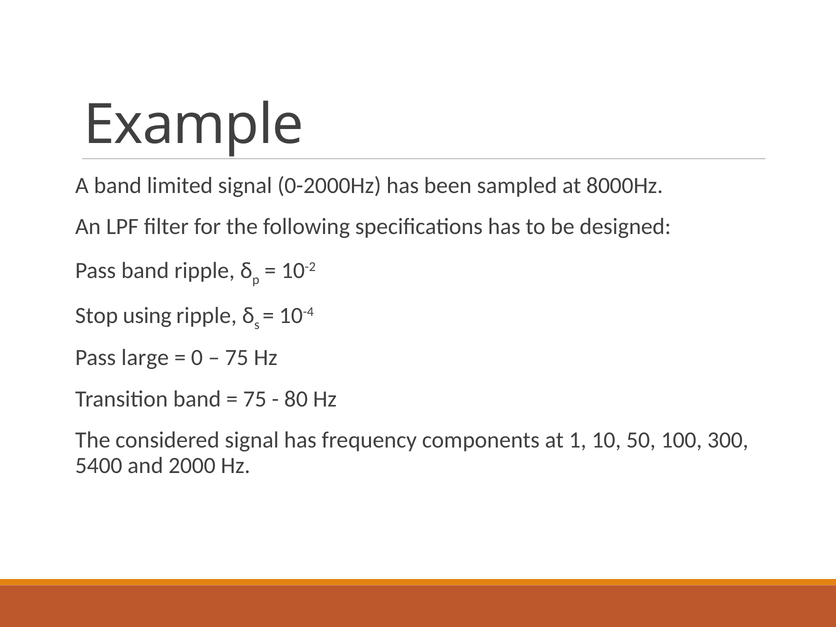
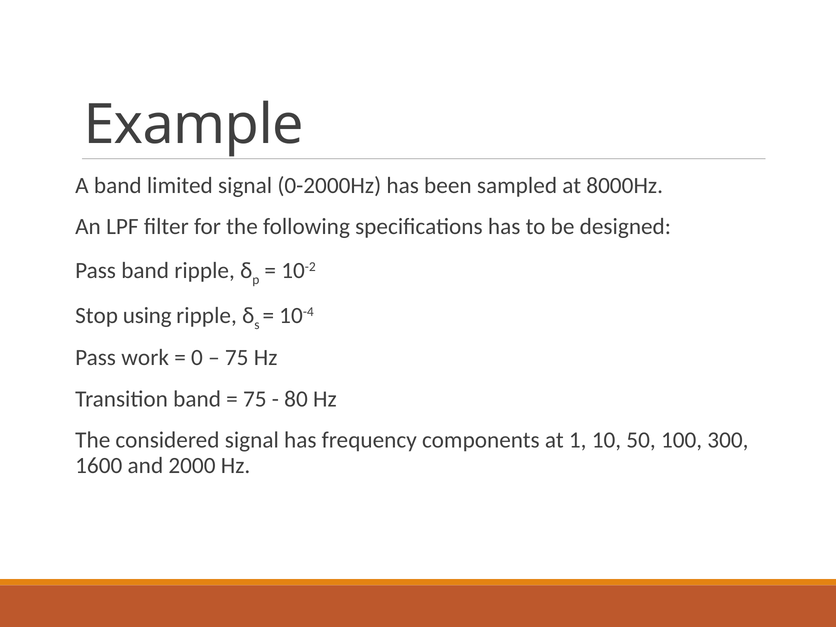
large: large -> work
5400: 5400 -> 1600
